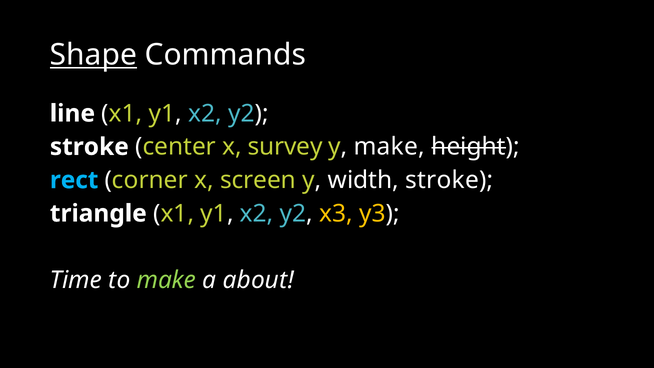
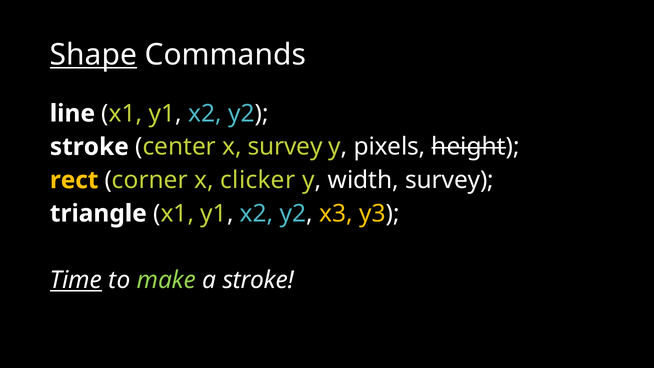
y make: make -> pixels
rect colour: light blue -> yellow
screen: screen -> clicker
width stroke: stroke -> survey
Time underline: none -> present
a about: about -> stroke
